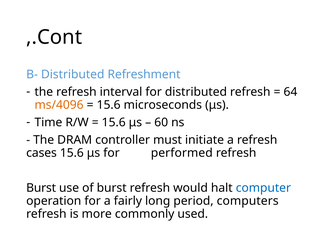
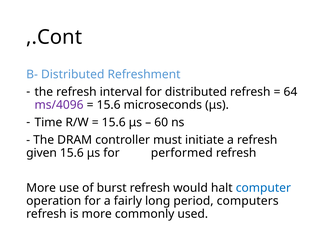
ms/4096 colour: orange -> purple
cases: cases -> given
Burst at (41, 189): Burst -> More
